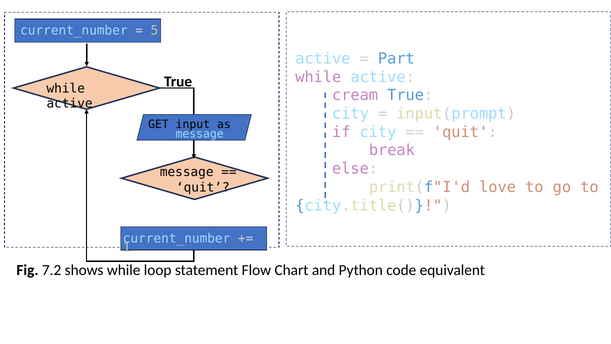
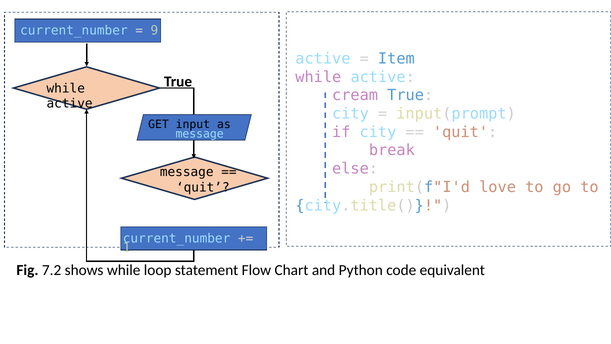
5: 5 -> 9
Part: Part -> Item
